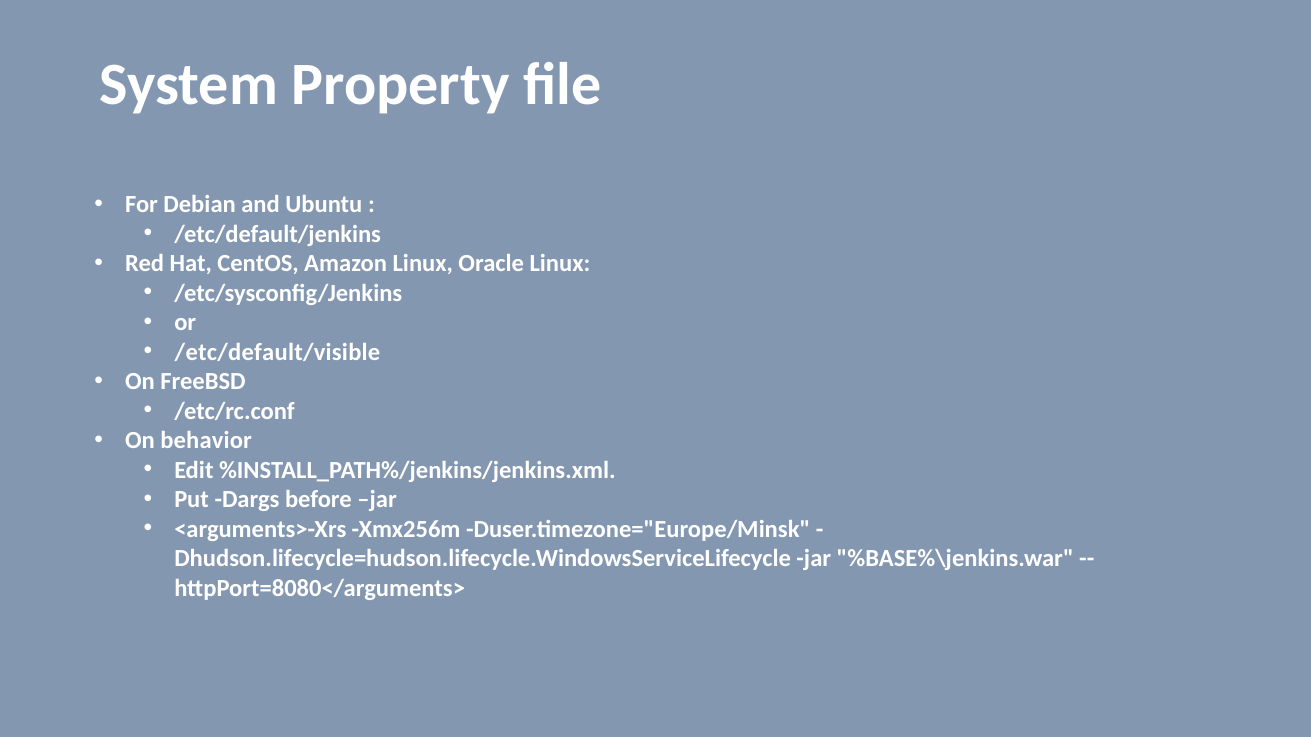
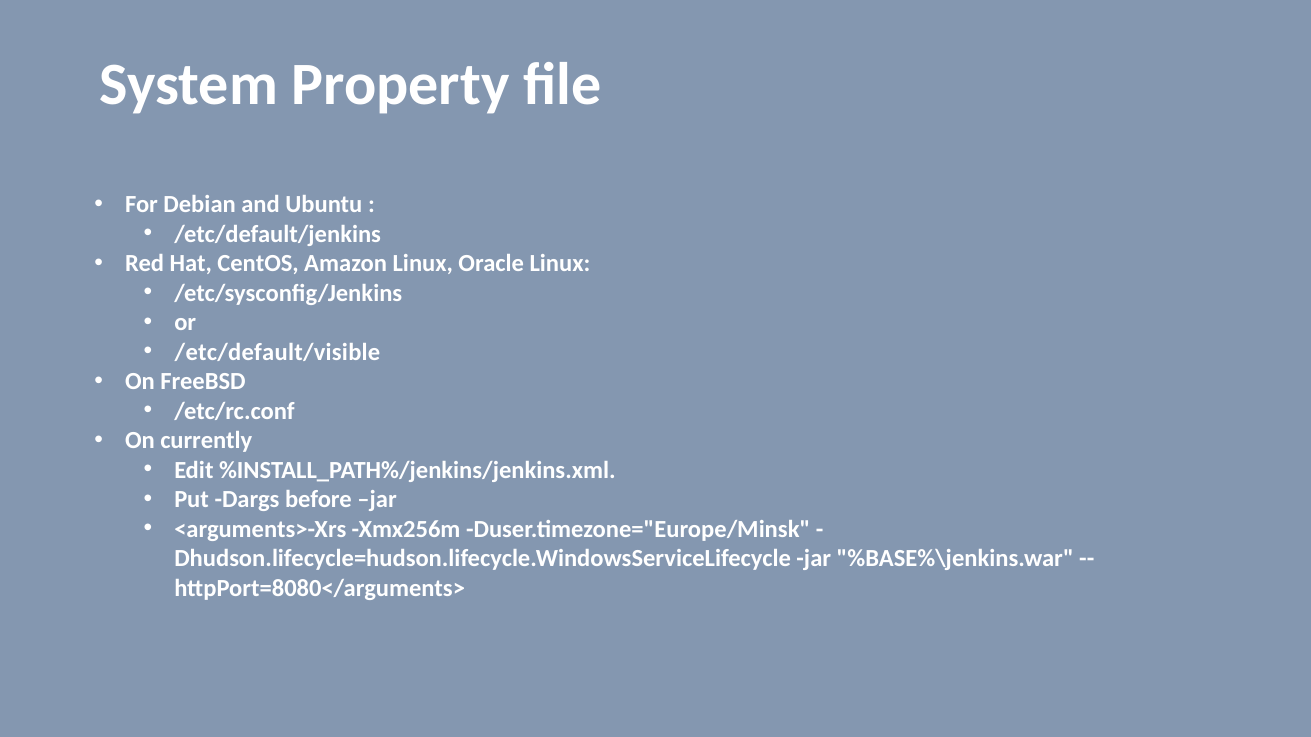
behavior: behavior -> currently
